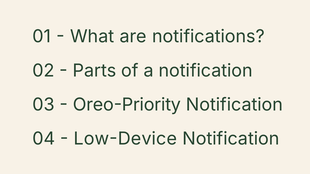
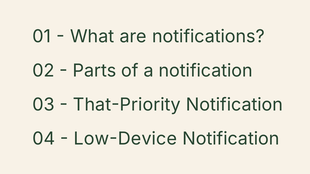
Oreo-Priority: Oreo-Priority -> That-Priority
